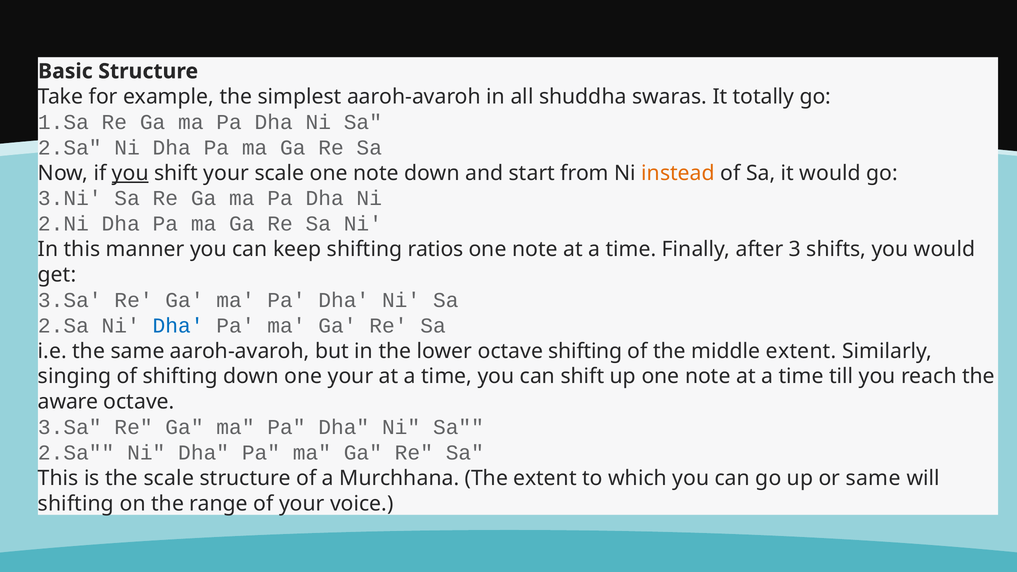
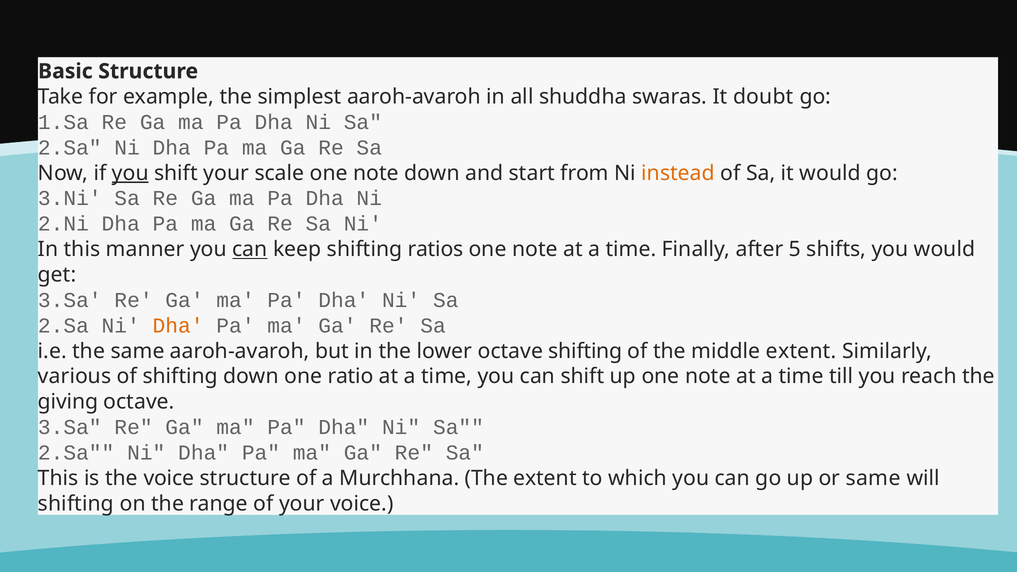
totally: totally -> doubt
can at (250, 249) underline: none -> present
3: 3 -> 5
Dha at (178, 326) colour: blue -> orange
singing: singing -> various
one your: your -> ratio
aware: aware -> giving
the scale: scale -> voice
